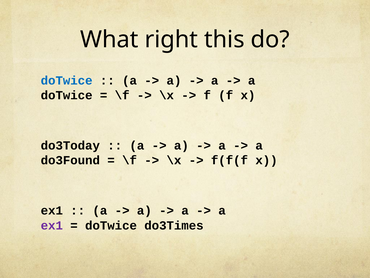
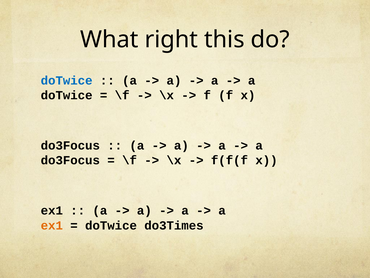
do3Today at (70, 145): do3Today -> do3Focus
do3Found at (70, 160): do3Found -> do3Focus
ex1 at (52, 225) colour: purple -> orange
